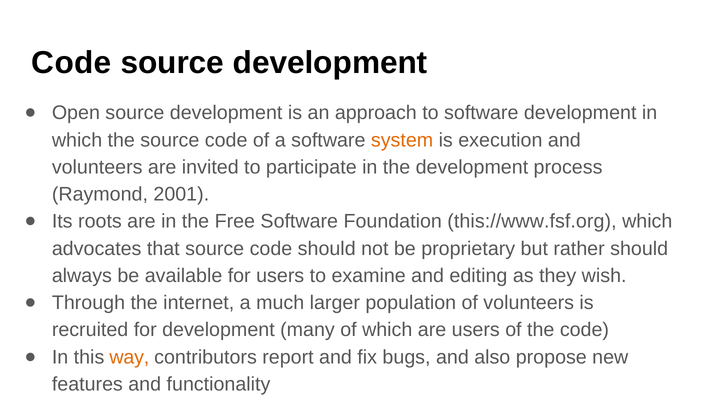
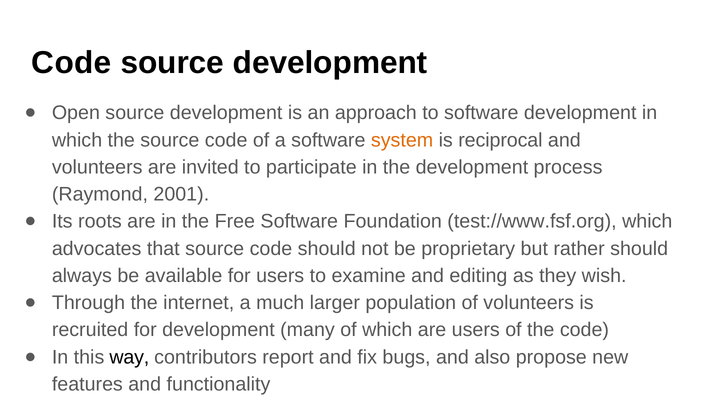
execution: execution -> reciprocal
this://www.fsf.org: this://www.fsf.org -> test://www.fsf.org
way colour: orange -> black
